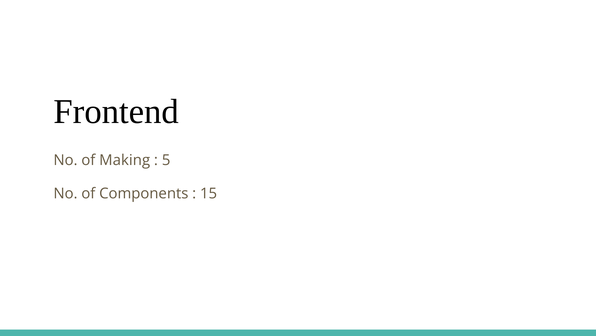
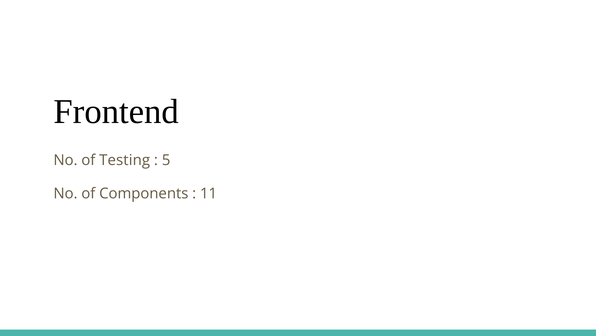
Making: Making -> Testing
15: 15 -> 11
